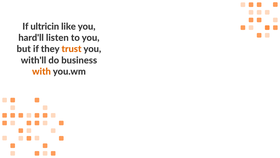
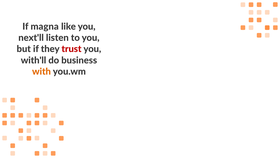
ultricin: ultricin -> magna
hard'll: hard'll -> next'll
trust colour: orange -> red
